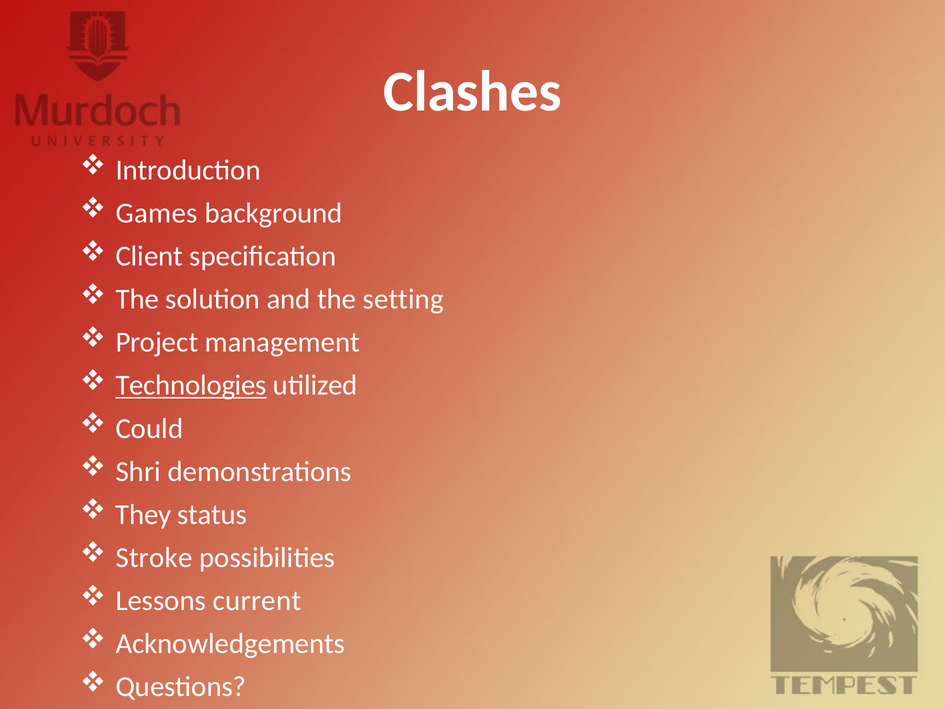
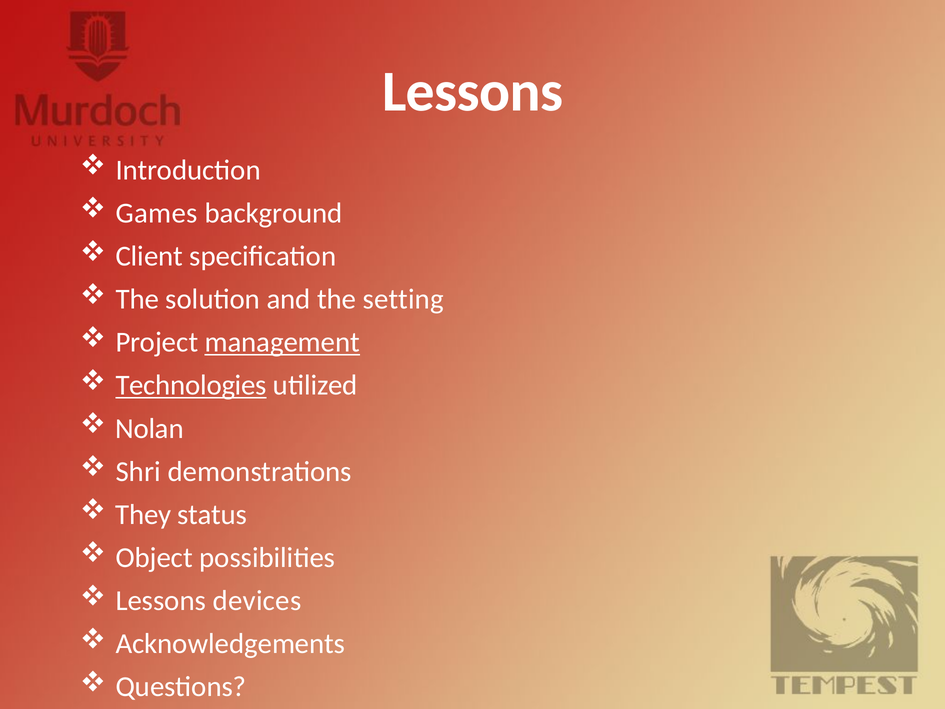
Clashes at (472, 91): Clashes -> Lessons
management underline: none -> present
Could: Could -> Nolan
Stroke: Stroke -> Object
current: current -> devices
